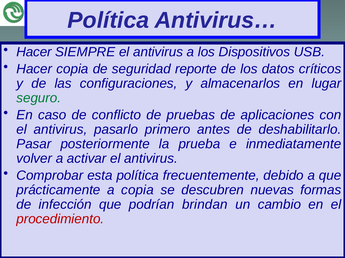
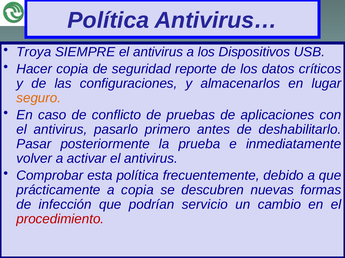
Hacer at (34, 52): Hacer -> Troya
seguro colour: green -> orange
brindan: brindan -> servicio
